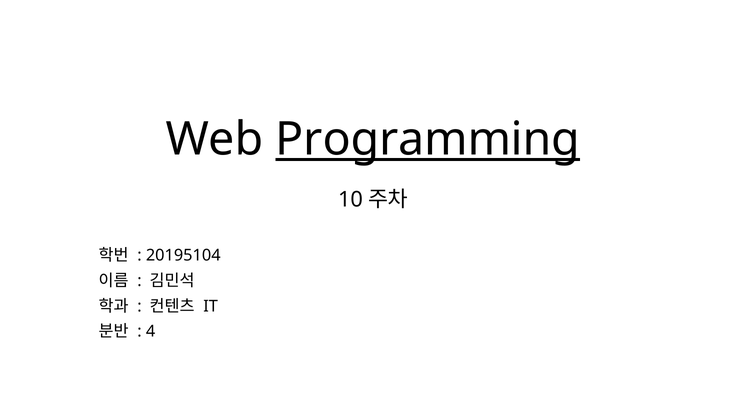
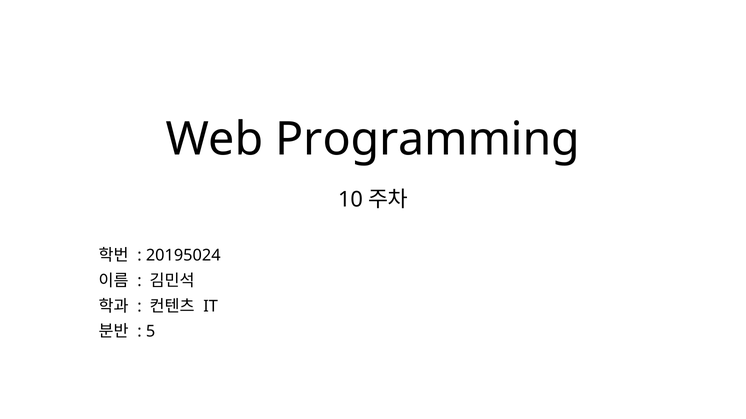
Programming underline: present -> none
20195104: 20195104 -> 20195024
4: 4 -> 5
